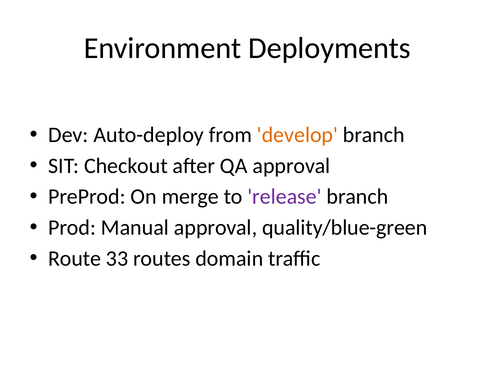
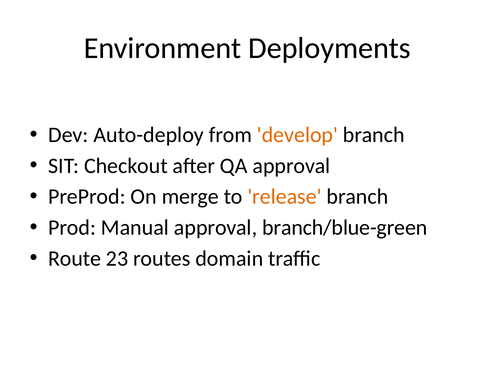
release colour: purple -> orange
quality/blue-green: quality/blue-green -> branch/blue-green
33: 33 -> 23
